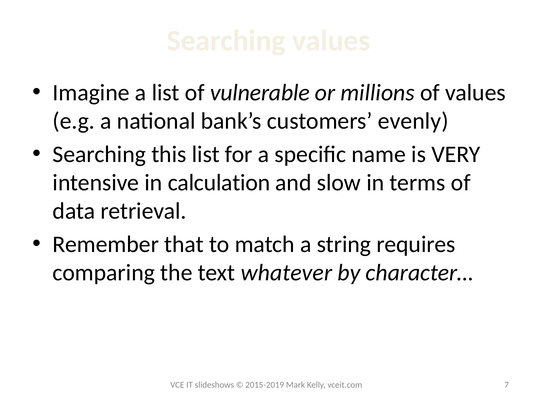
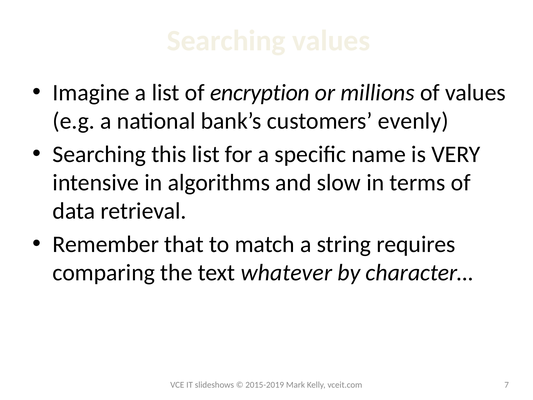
vulnerable: vulnerable -> encryption
calculation: calculation -> algorithms
